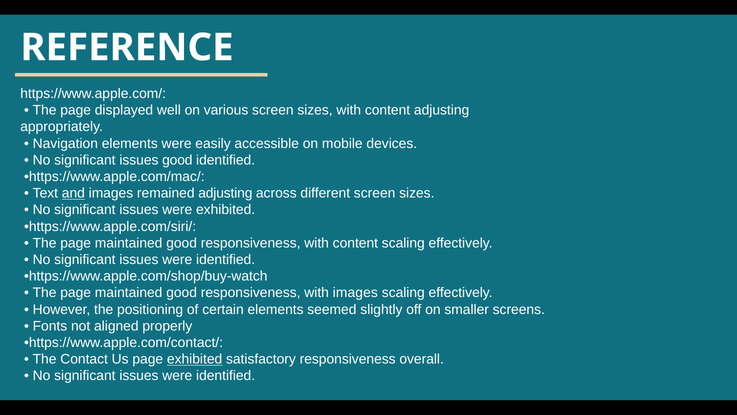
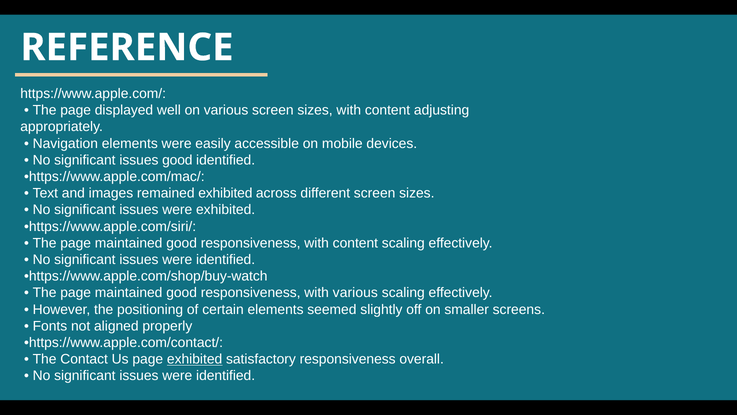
and underline: present -> none
remained adjusting: adjusting -> exhibited
with images: images -> various
